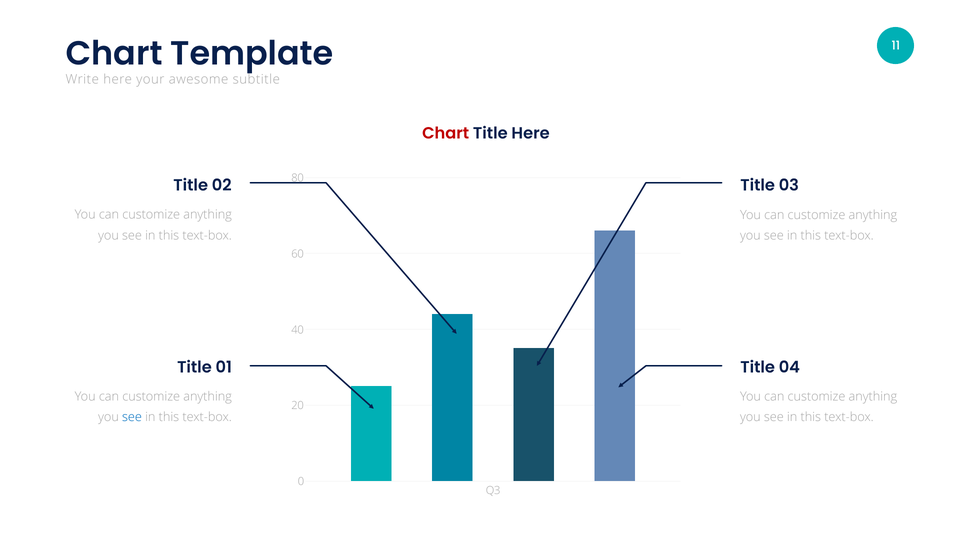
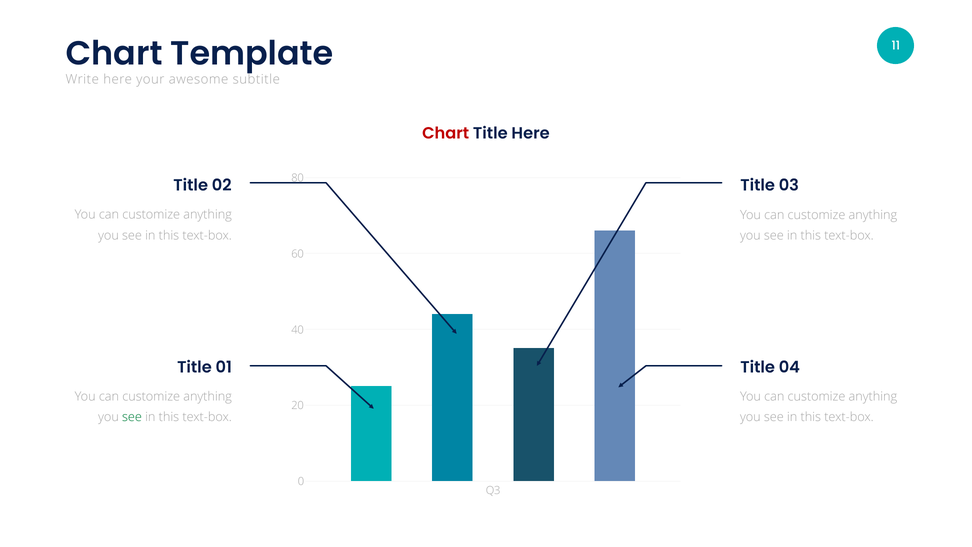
see at (132, 417) colour: blue -> green
